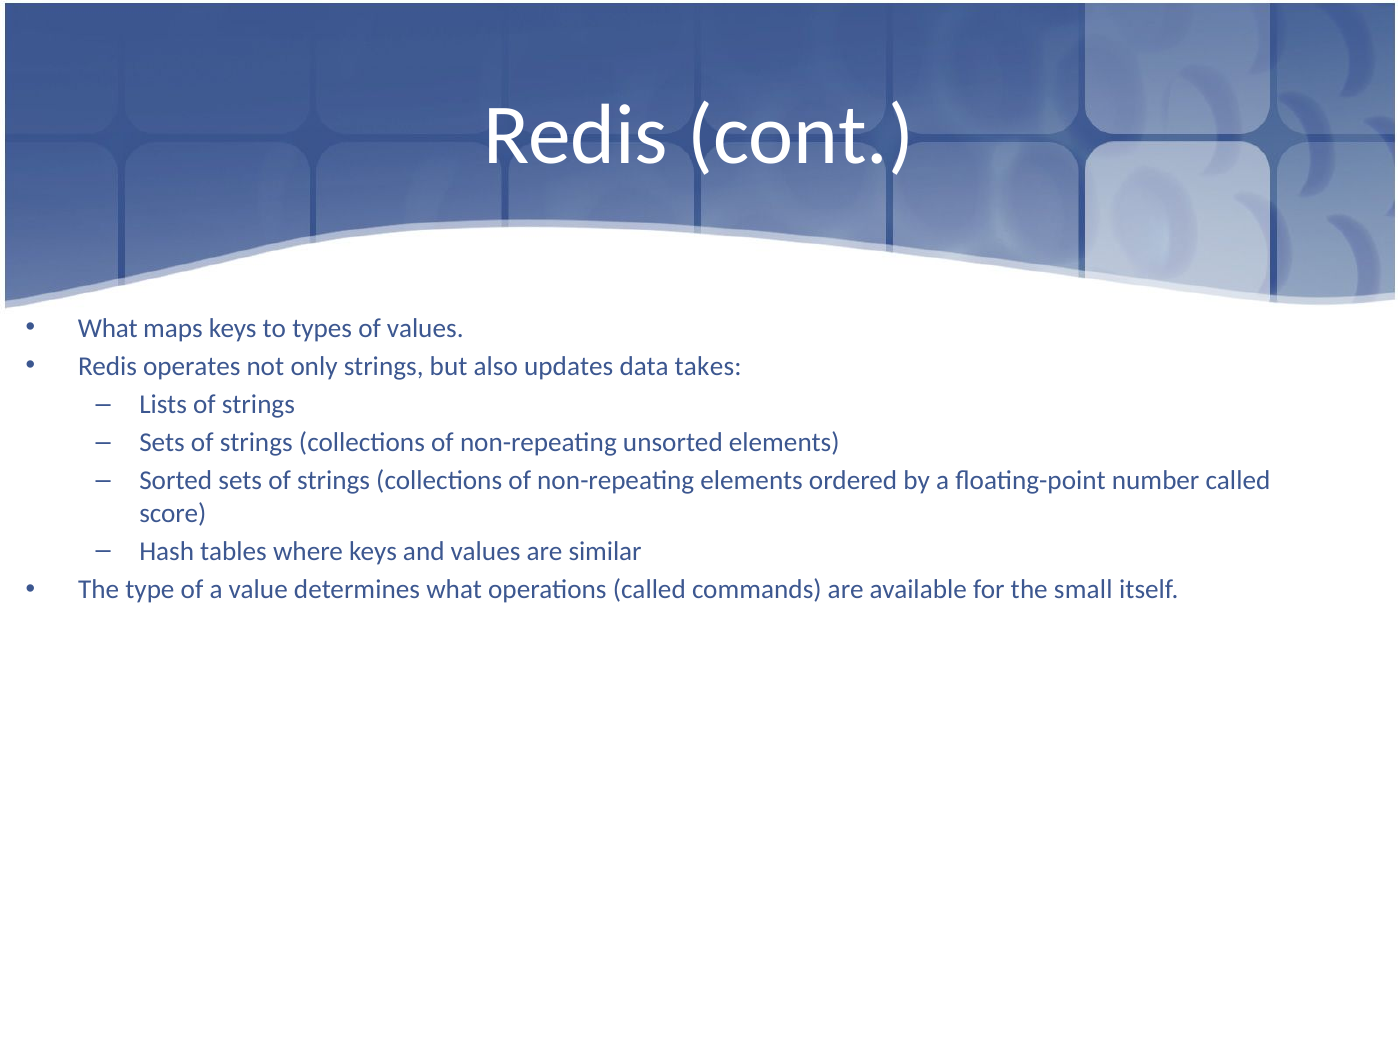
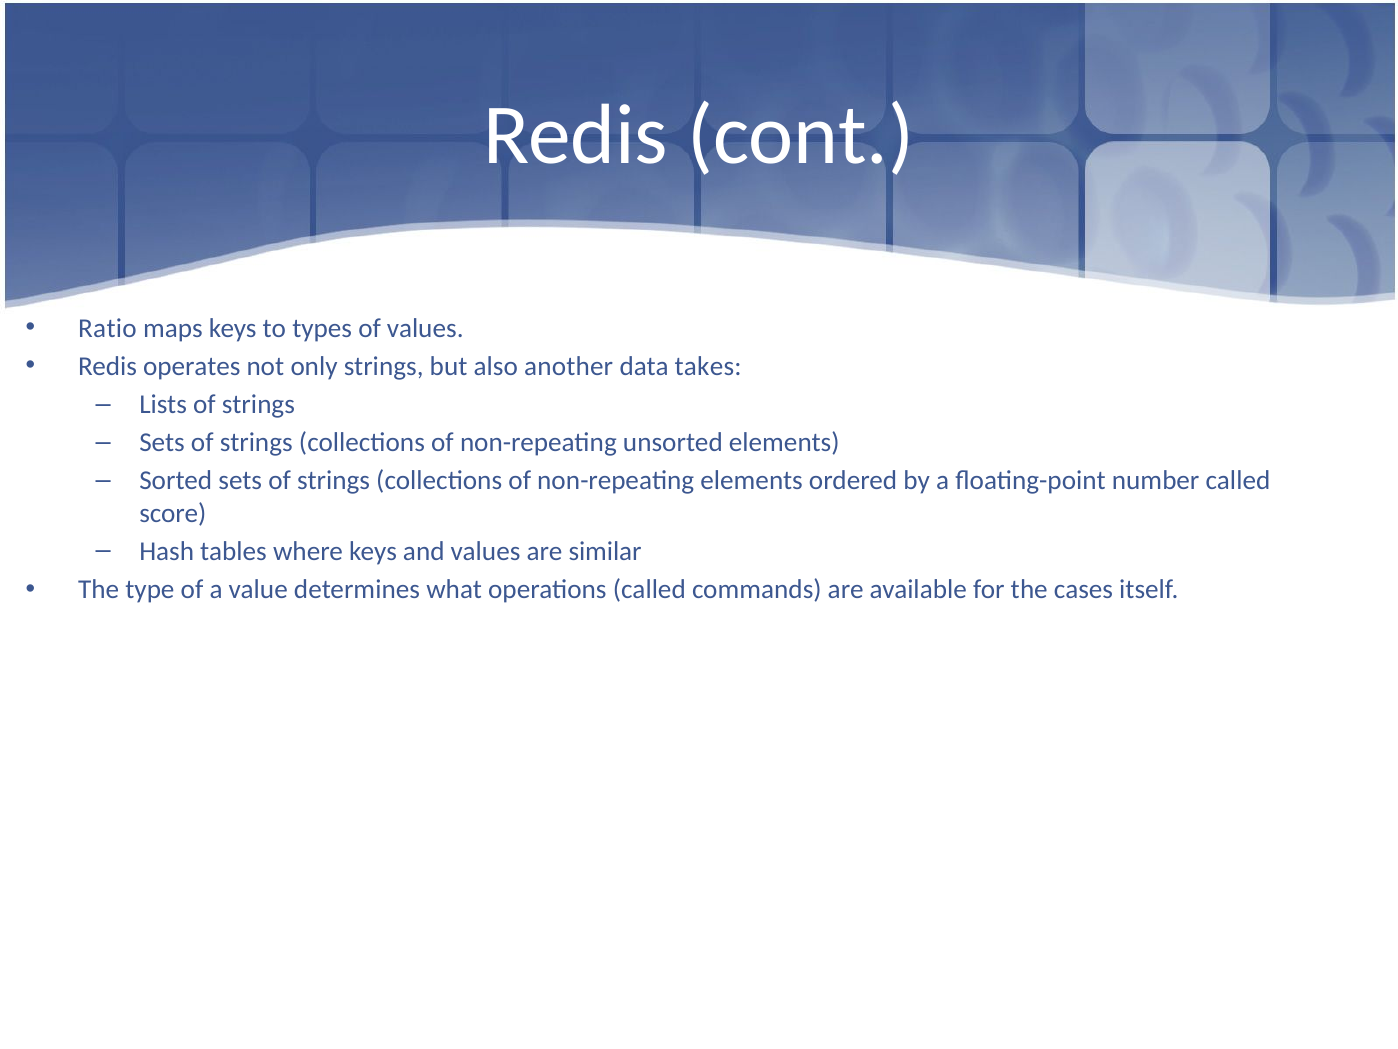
What at (108, 328): What -> Ratio
updates: updates -> another
small: small -> cases
